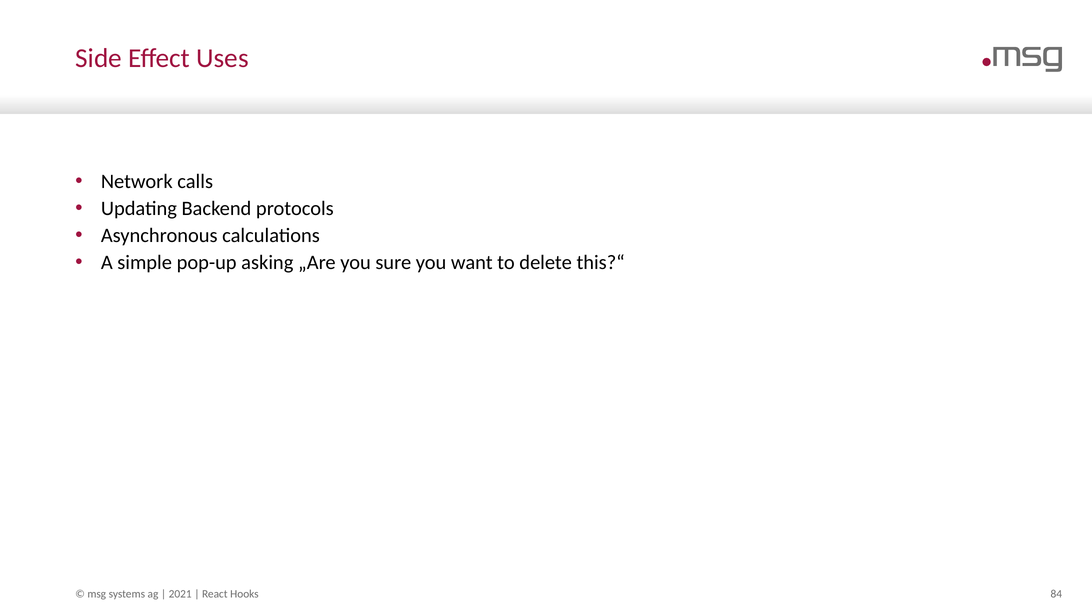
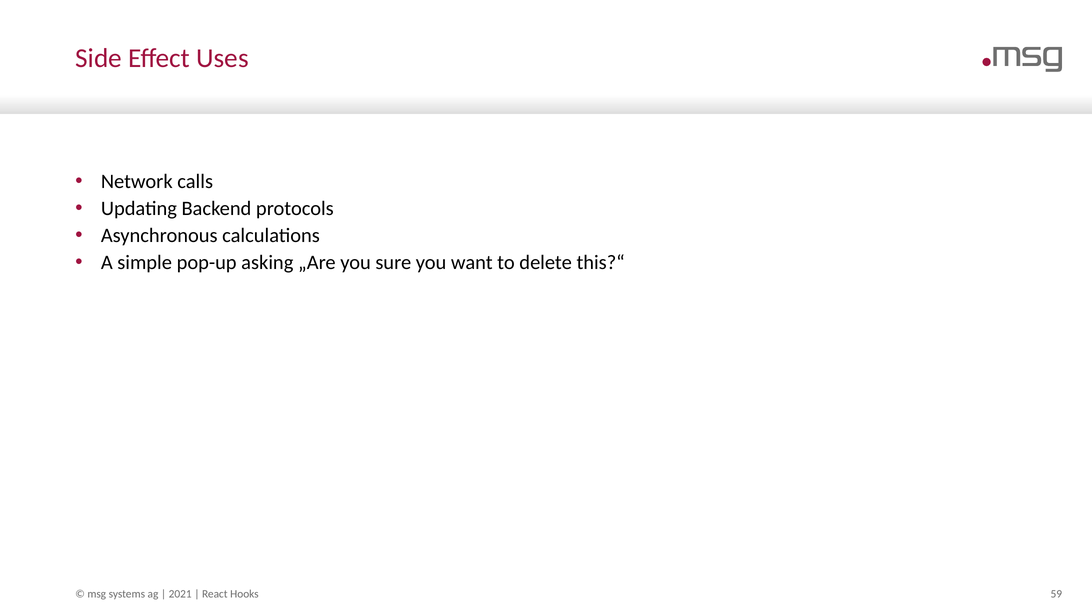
84: 84 -> 59
